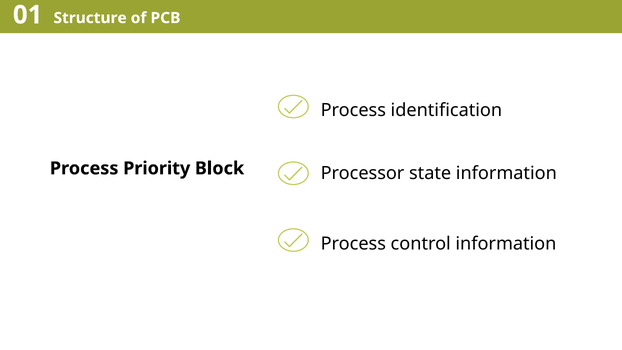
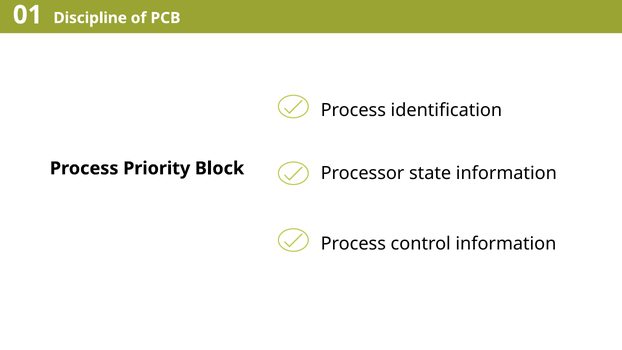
Structure: Structure -> Discipline
